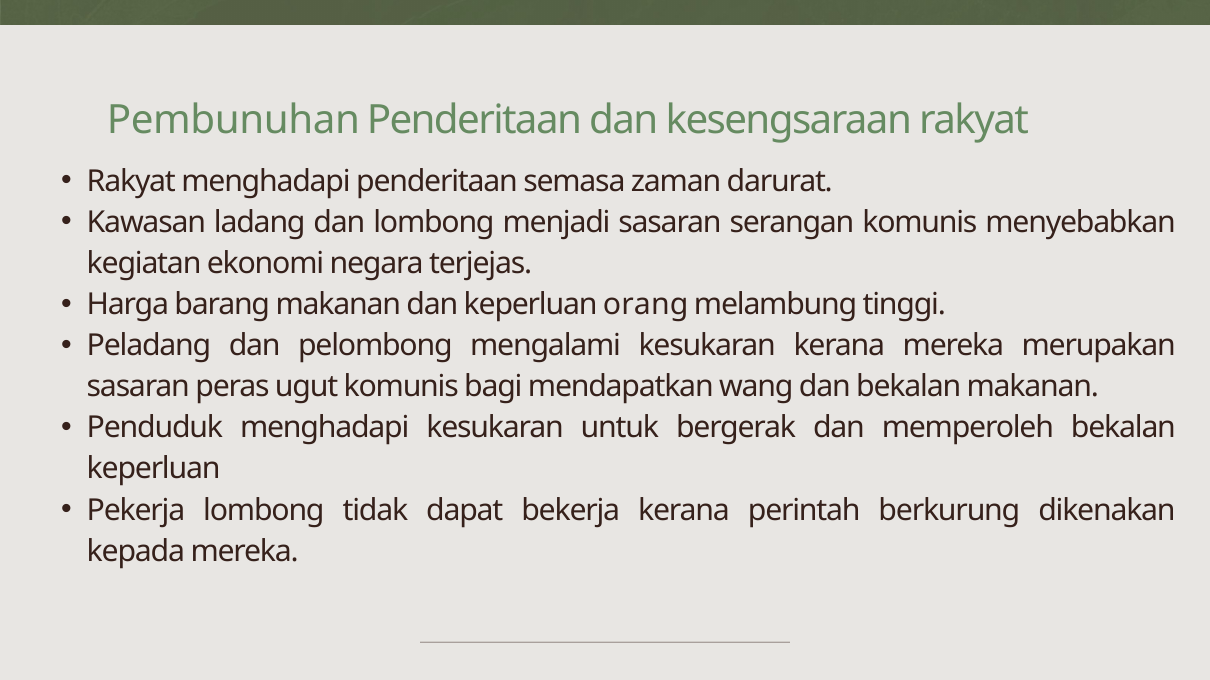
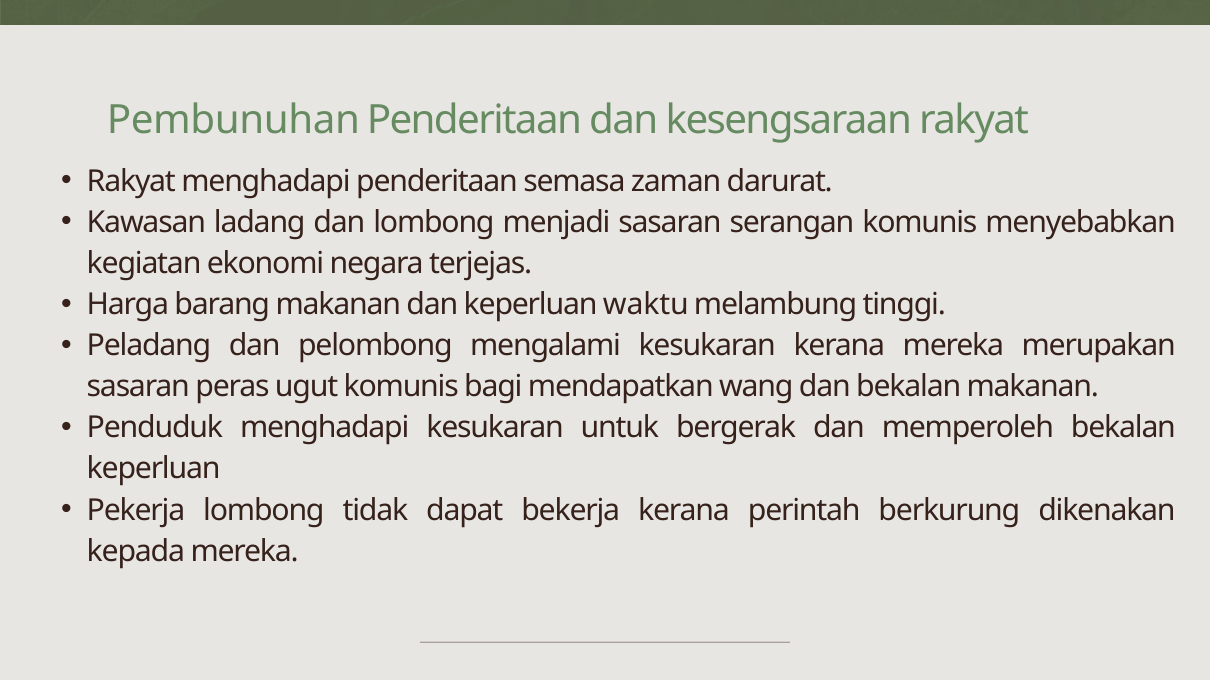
orang: orang -> waktu
